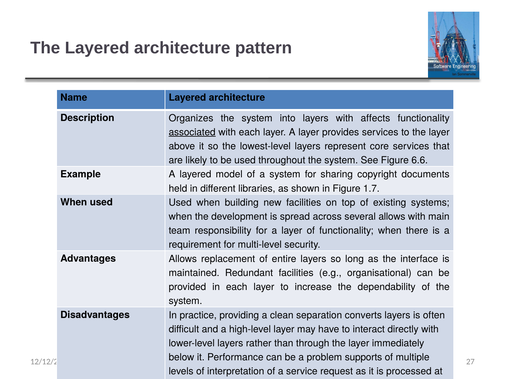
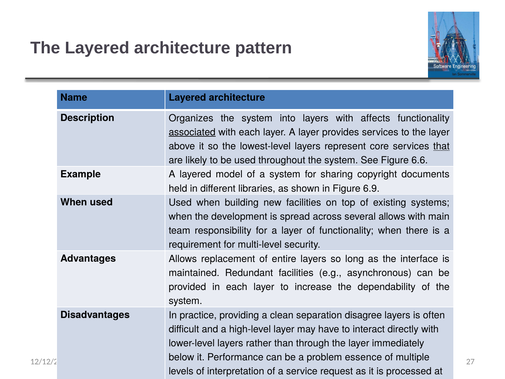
that underline: none -> present
1.7: 1.7 -> 6.9
organisational: organisational -> asynchronous
converts: converts -> disagree
supports: supports -> essence
